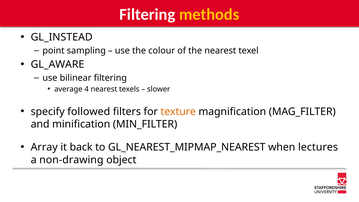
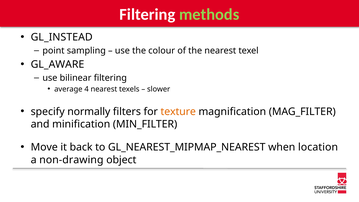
methods colour: yellow -> light green
followed: followed -> normally
Array: Array -> Move
lectures: lectures -> location
